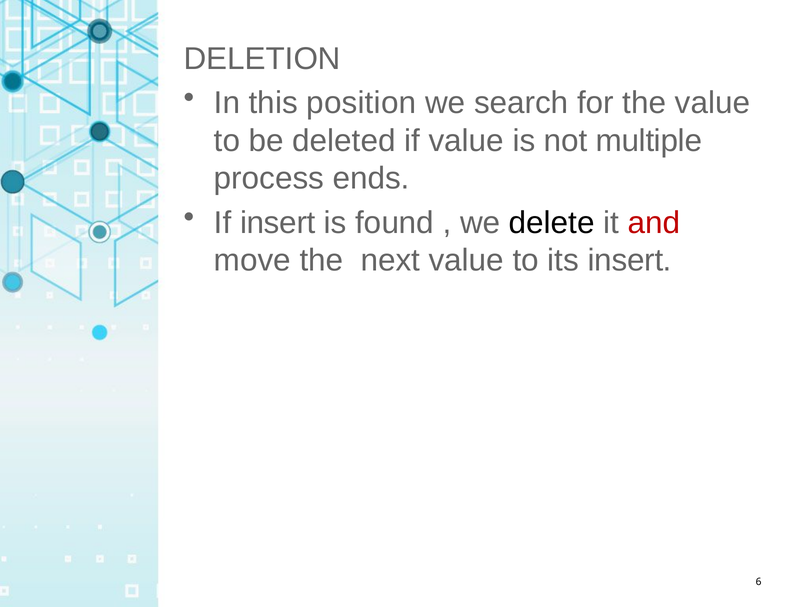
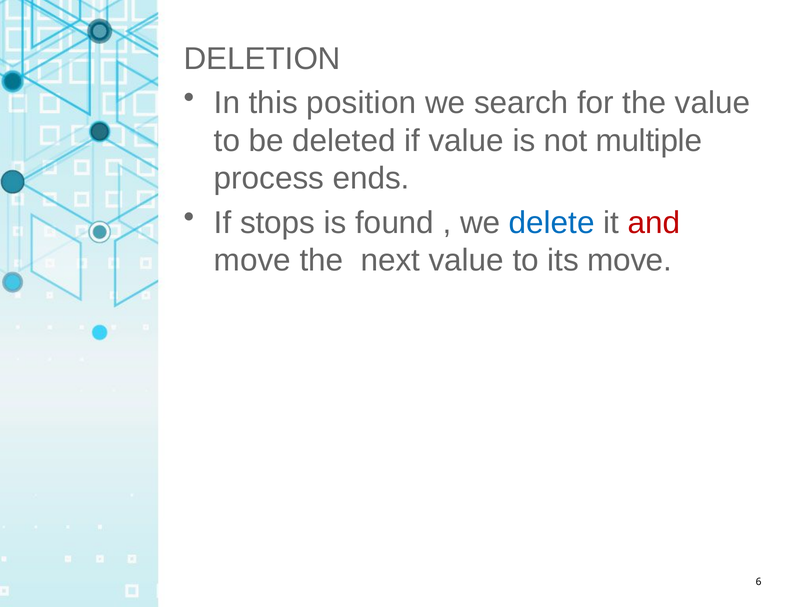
If insert: insert -> stops
delete colour: black -> blue
its insert: insert -> move
